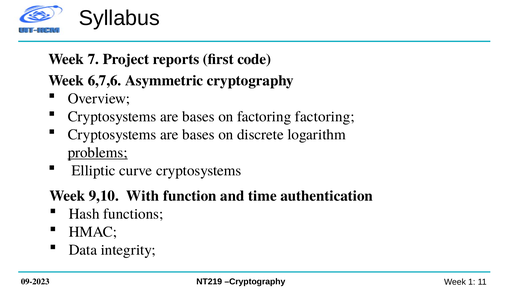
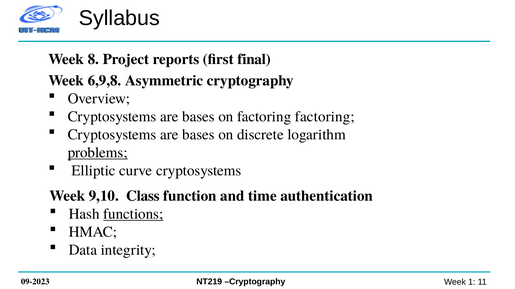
7: 7 -> 8
code: code -> final
6,7,6: 6,7,6 -> 6,9,8
With: With -> Class
functions underline: none -> present
